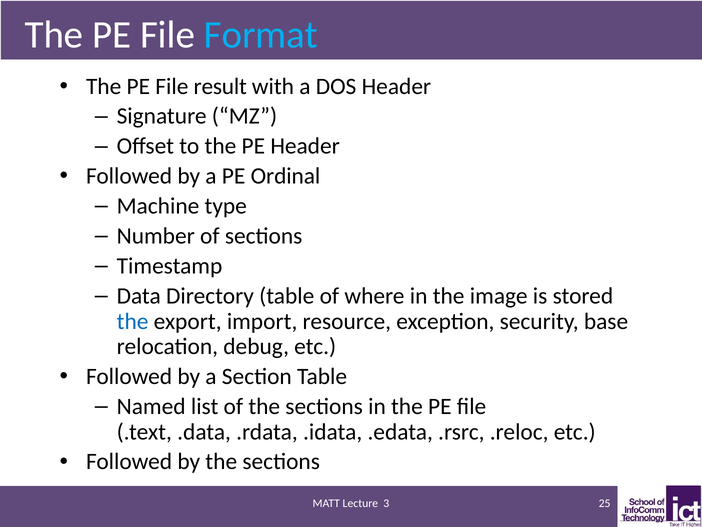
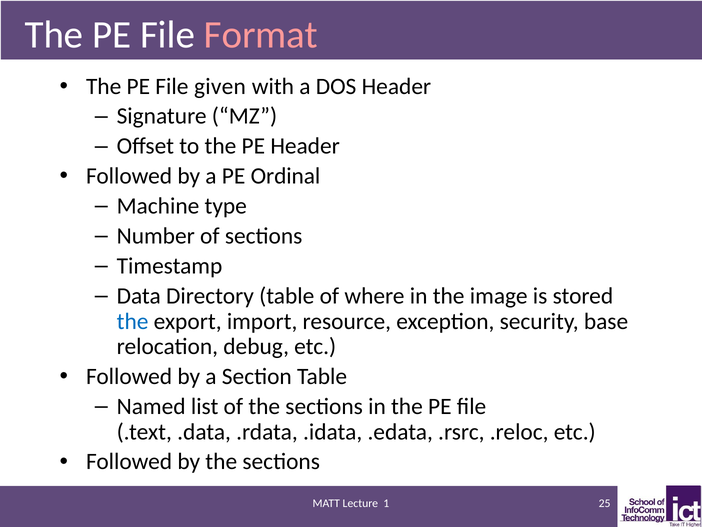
Format colour: light blue -> pink
result: result -> given
3: 3 -> 1
